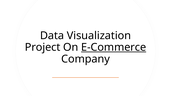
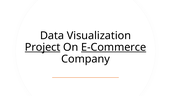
Project underline: none -> present
